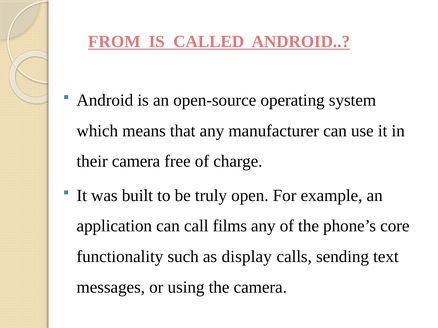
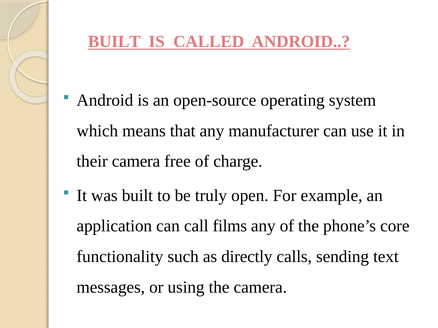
FROM at (114, 42): FROM -> BUILT
display: display -> directly
